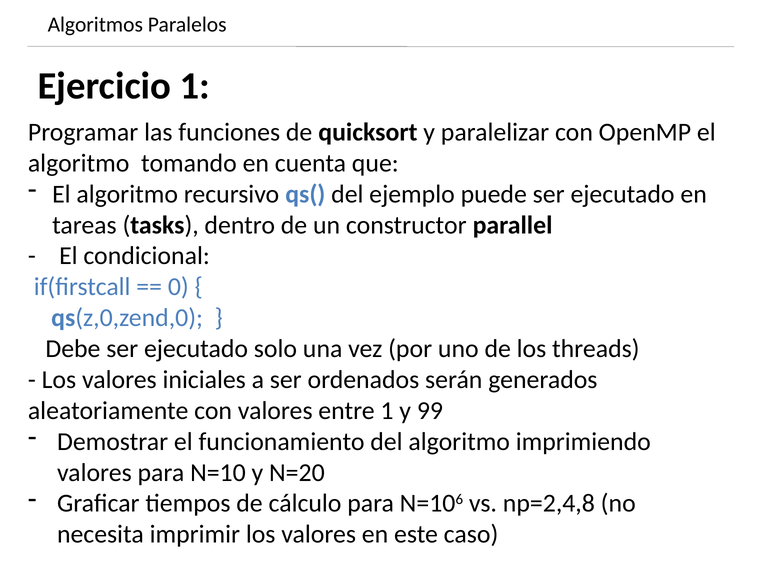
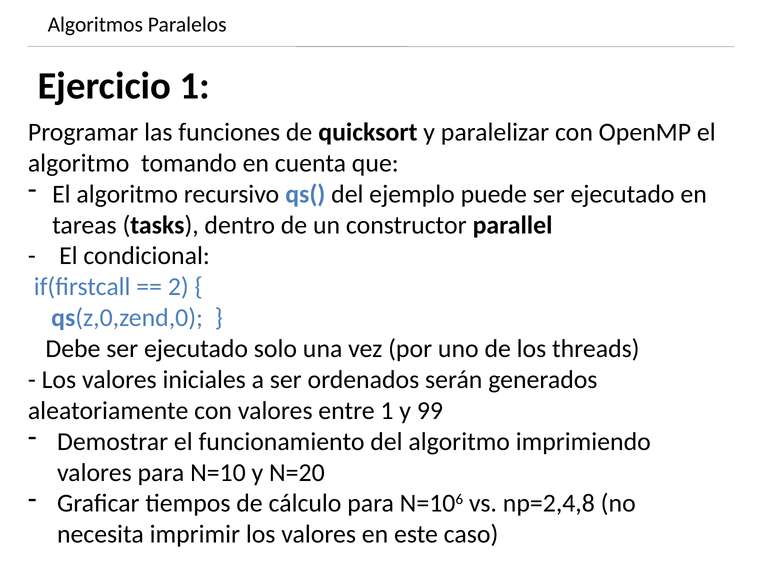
0: 0 -> 2
